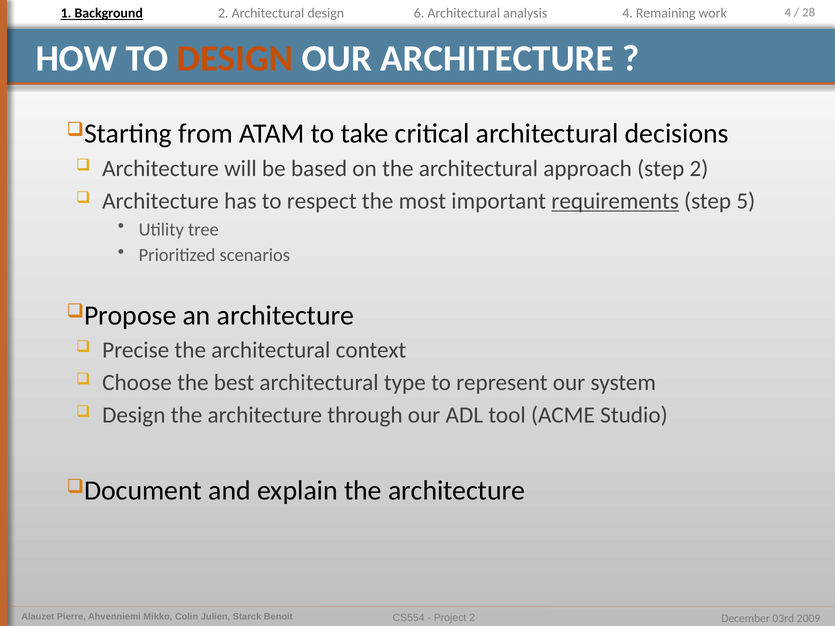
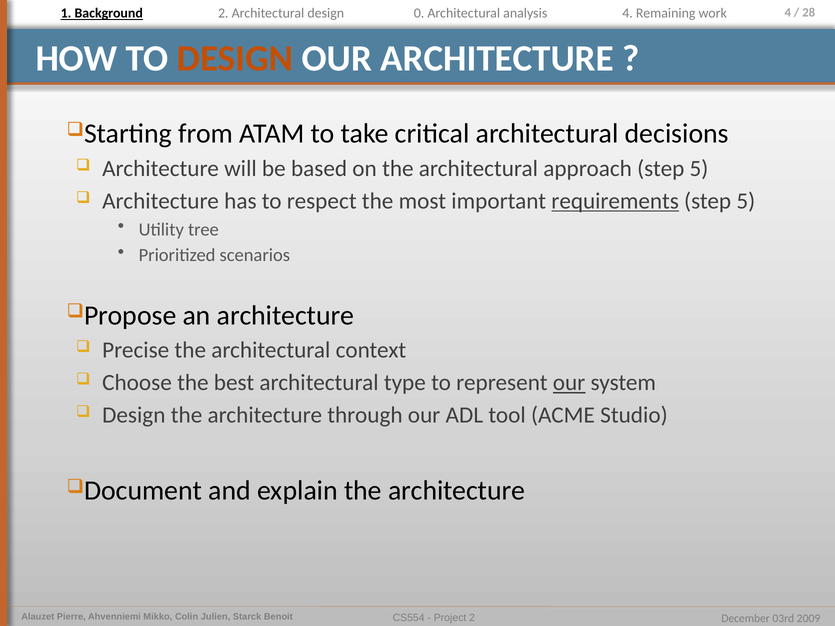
6: 6 -> 0
approach step 2: 2 -> 5
our at (569, 383) underline: none -> present
